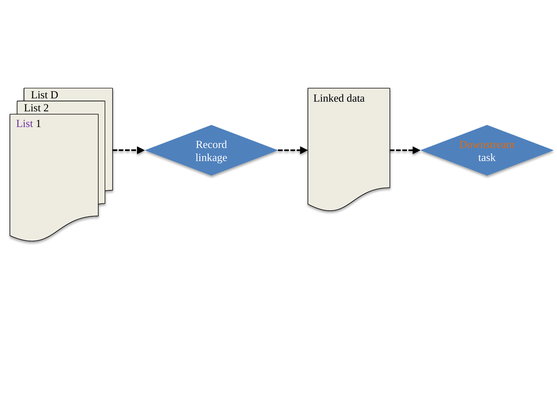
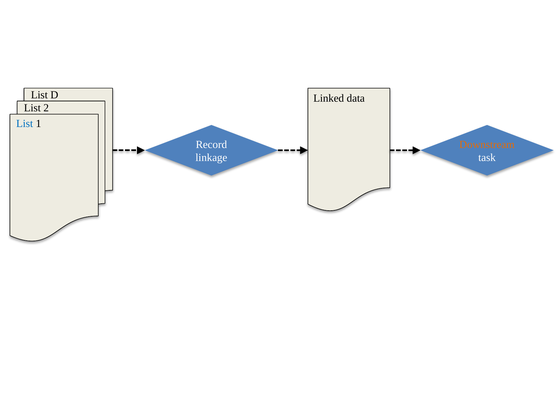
List at (25, 123) colour: purple -> blue
